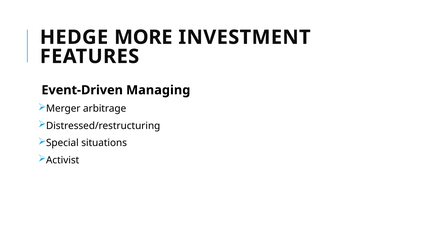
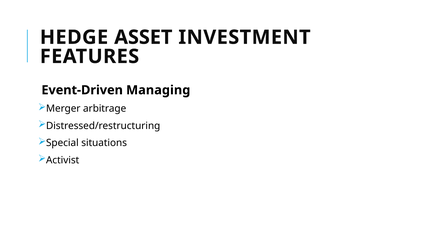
MORE: MORE -> ASSET
